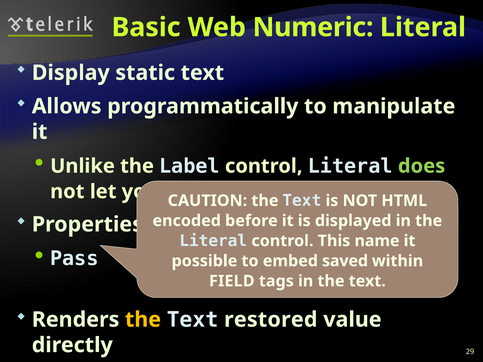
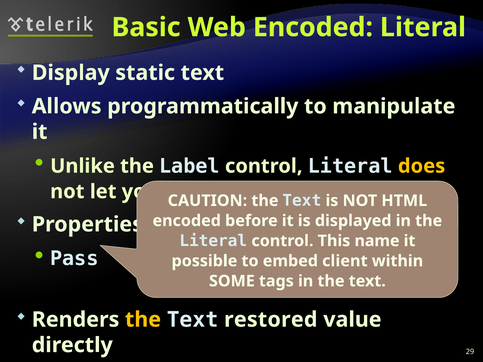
Web Numeric: Numeric -> Encoded
does colour: light green -> yellow
saved: saved -> client
FIELD: FIELD -> SOME
